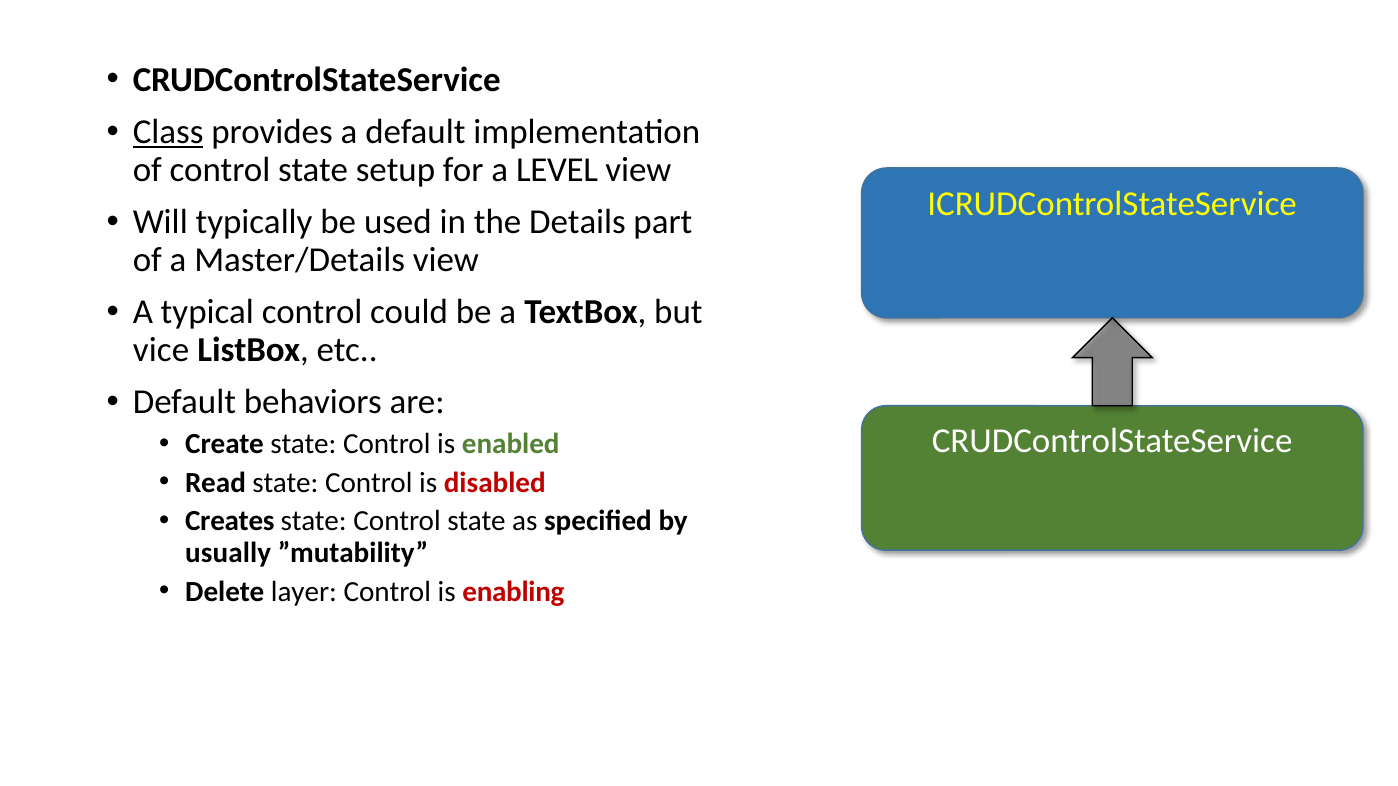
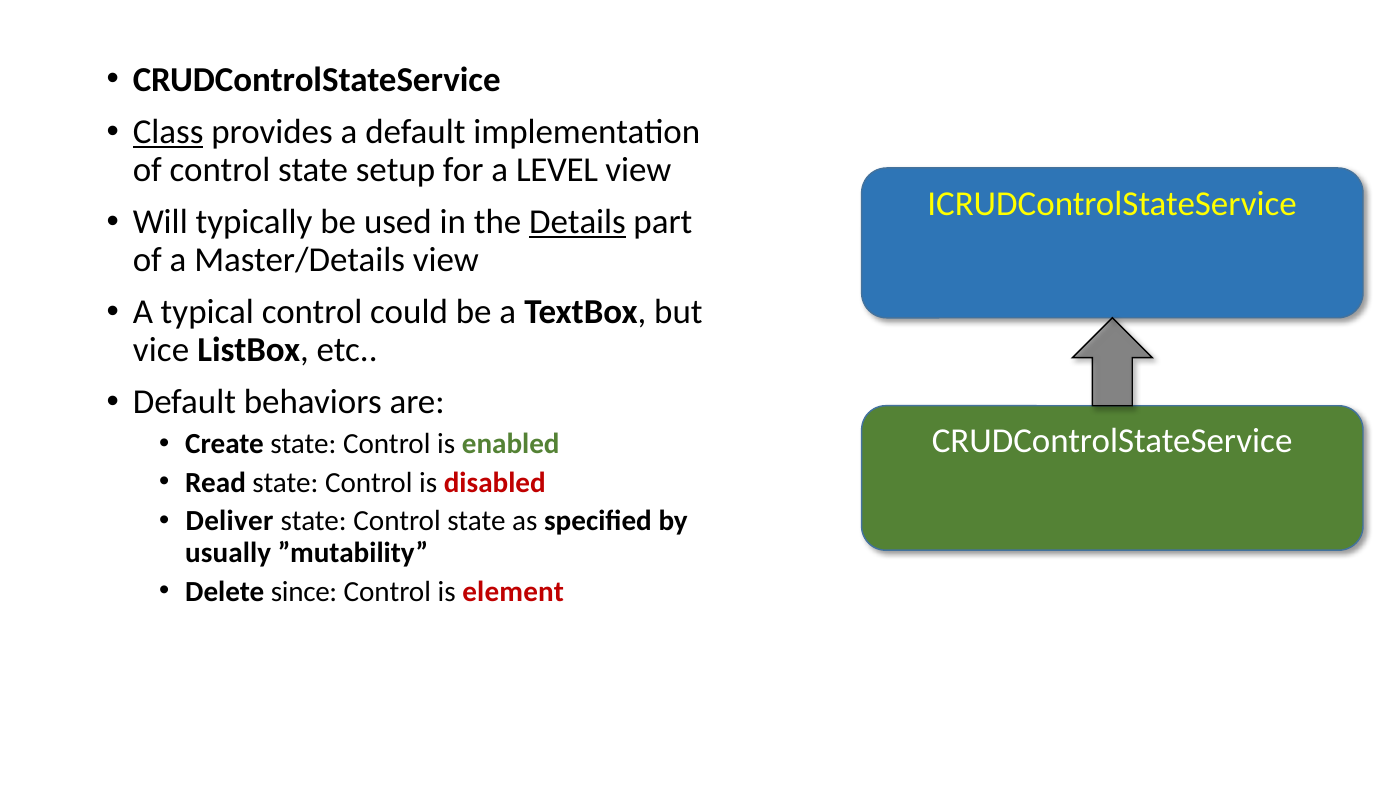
Details underline: none -> present
Creates: Creates -> Deliver
layer: layer -> since
enabling: enabling -> element
